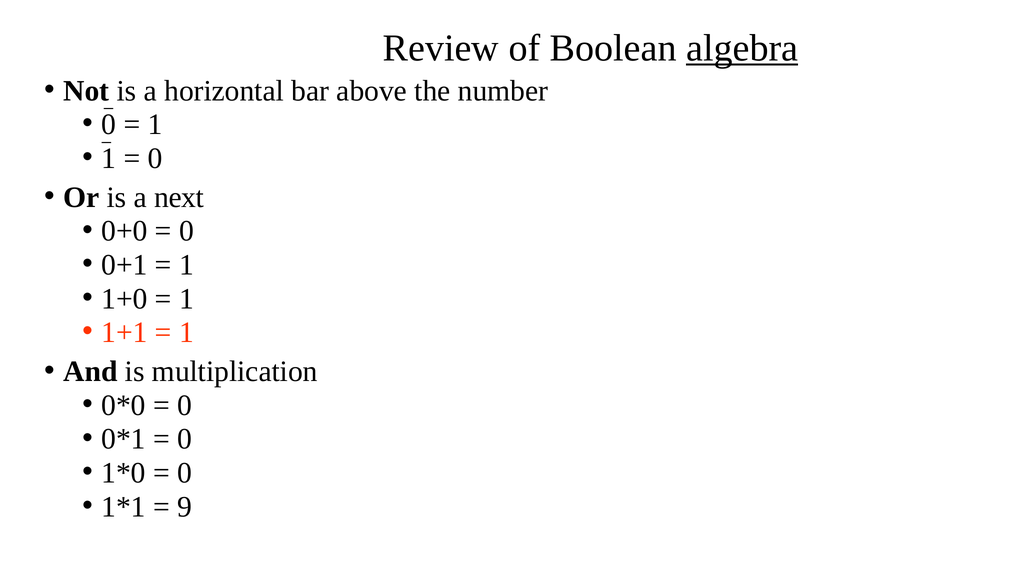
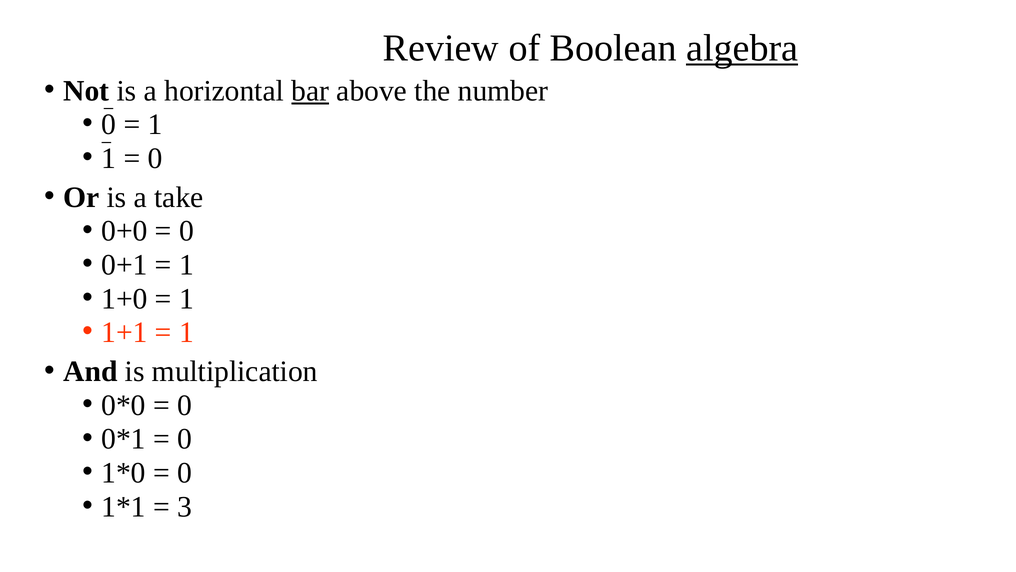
bar underline: none -> present
next: next -> take
9: 9 -> 3
